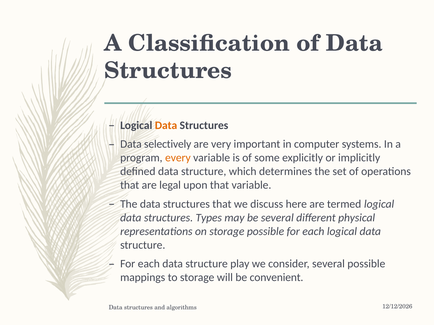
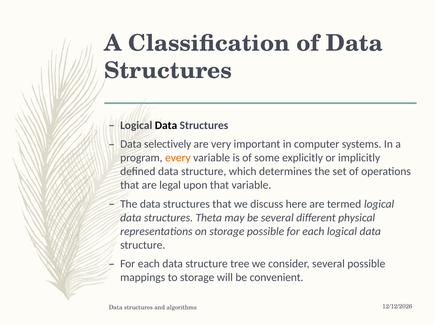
Data at (166, 126) colour: orange -> black
Types: Types -> Theta
play: play -> tree
